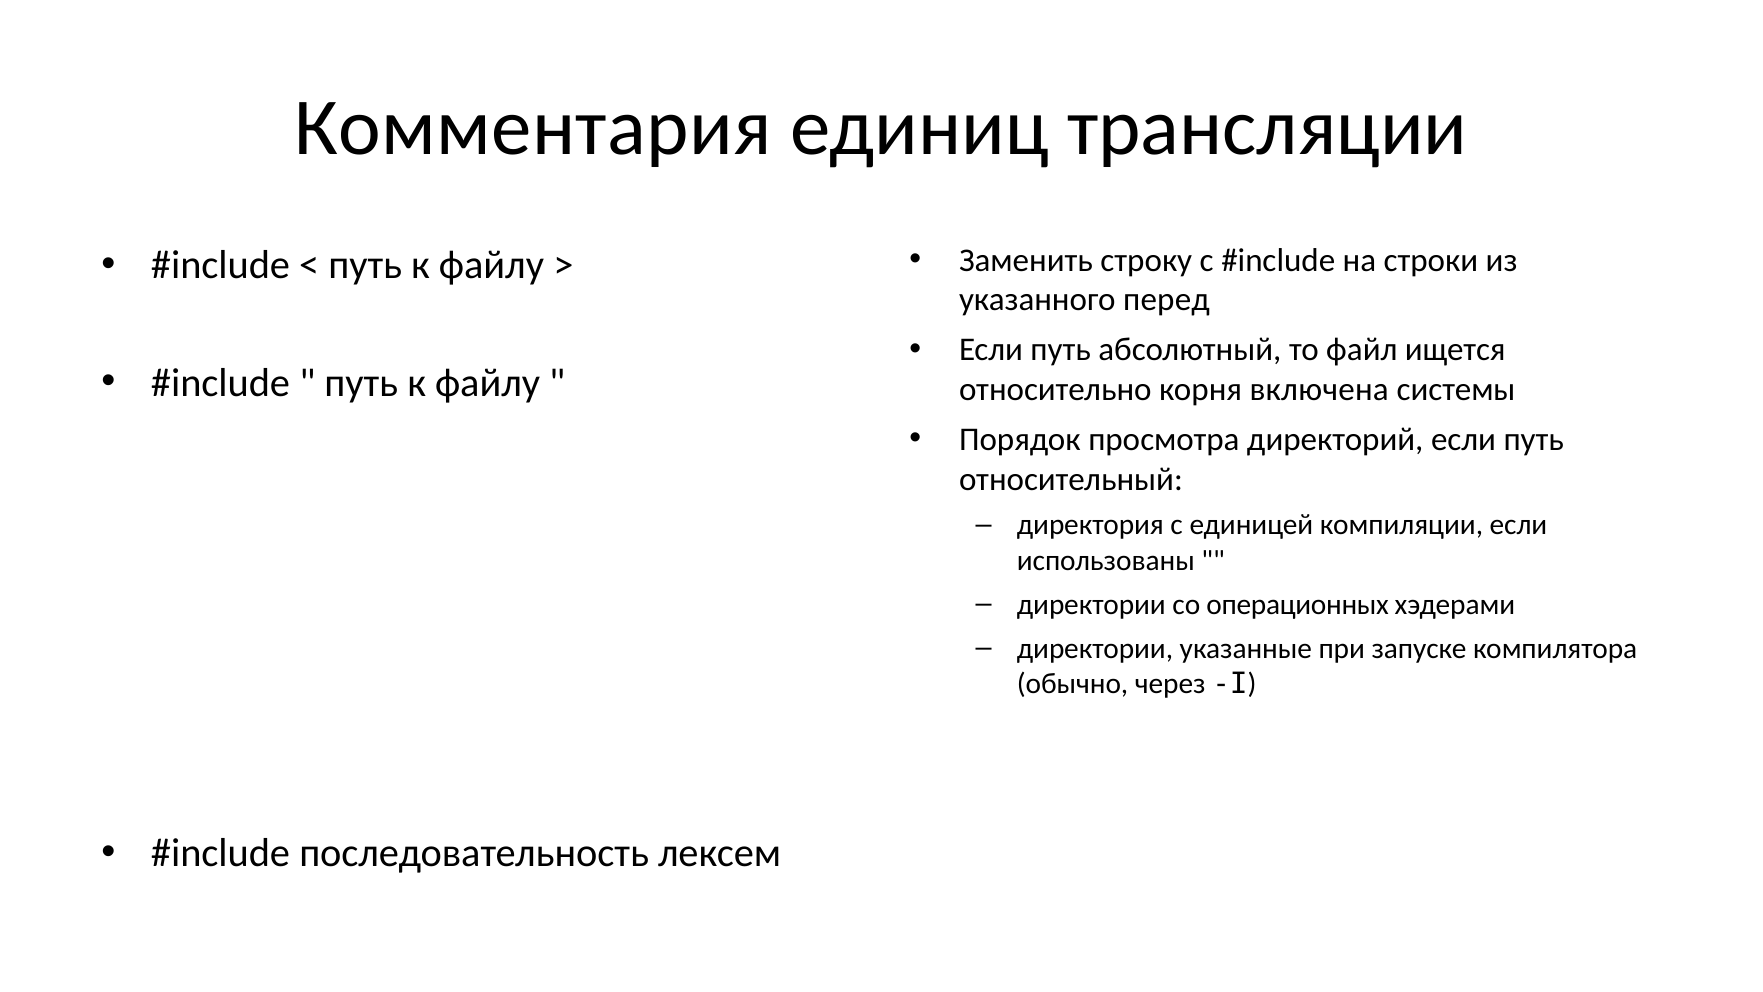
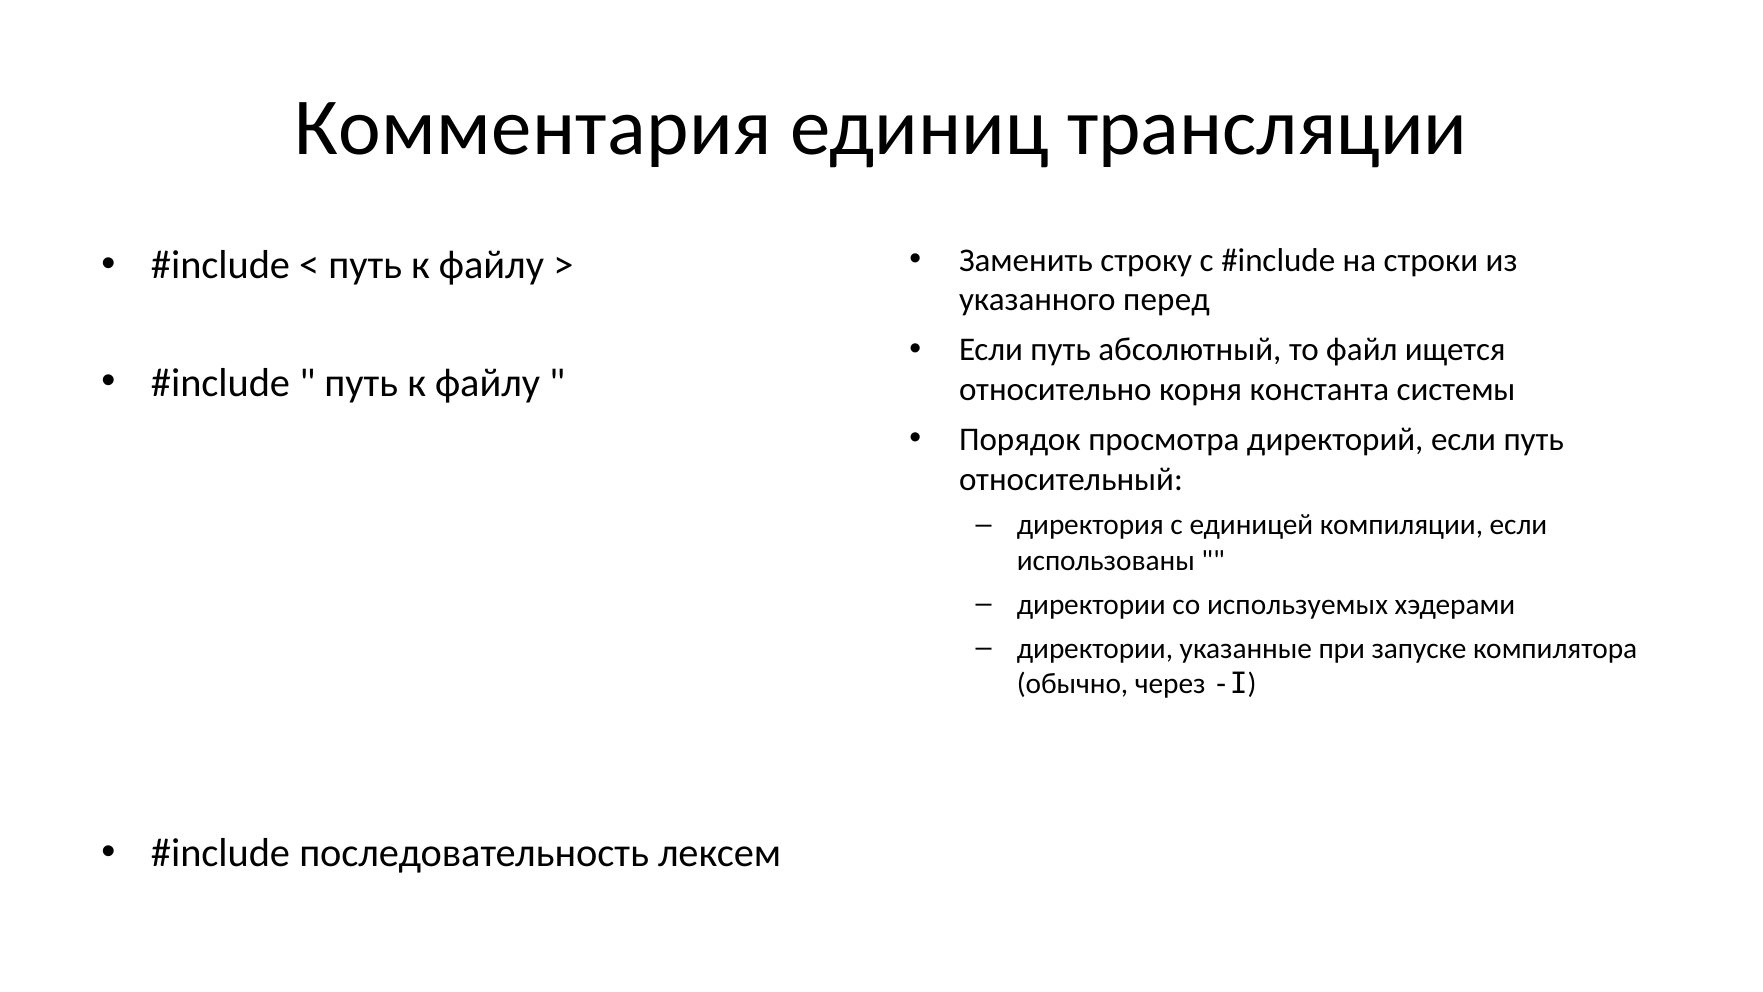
включена: включена -> константа
операционных: операционных -> используемых
